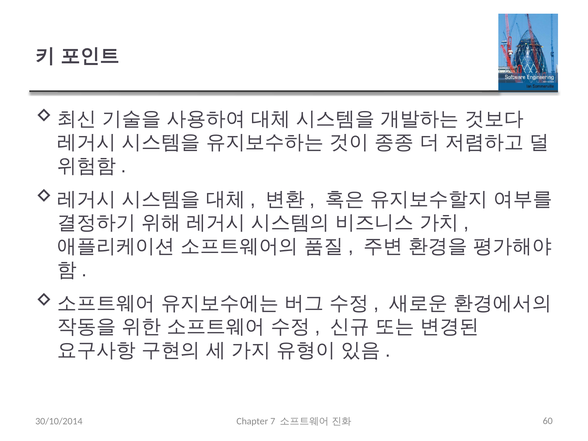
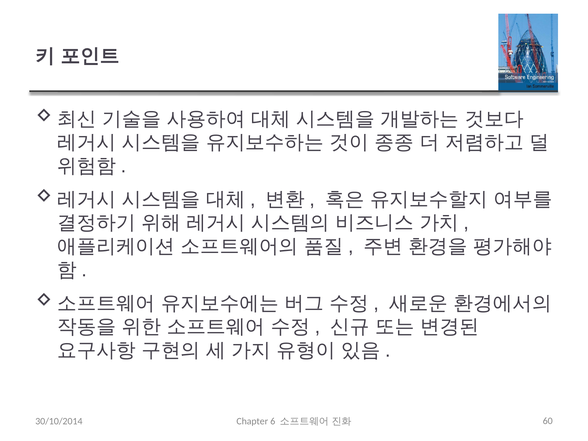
7: 7 -> 6
